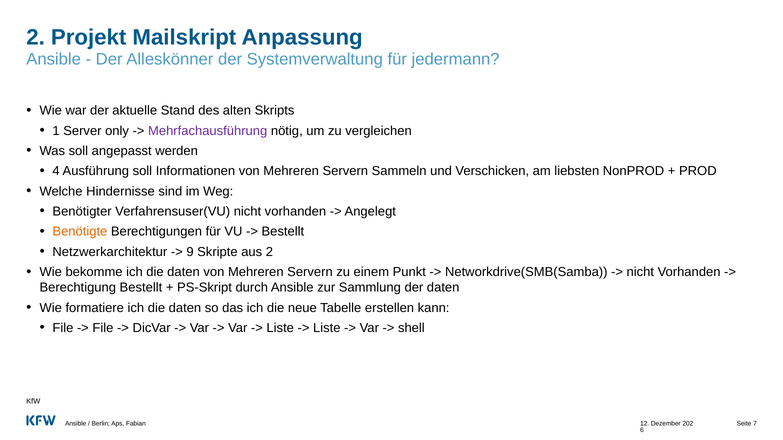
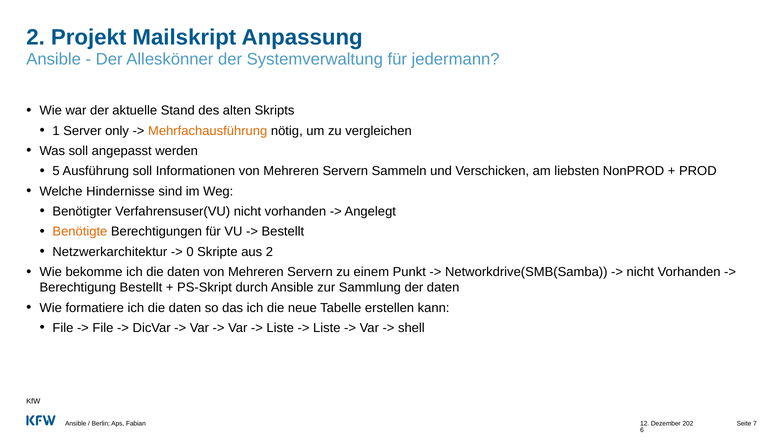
Mehrfachausführung colour: purple -> orange
4: 4 -> 5
9: 9 -> 0
